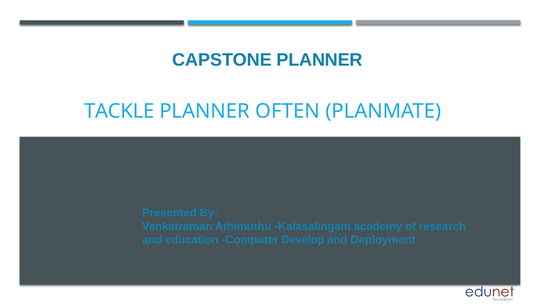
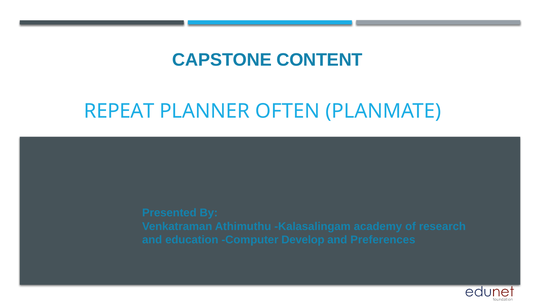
CAPSTONE PLANNER: PLANNER -> CONTENT
TACKLE: TACKLE -> REPEAT
Deployment: Deployment -> Preferences
